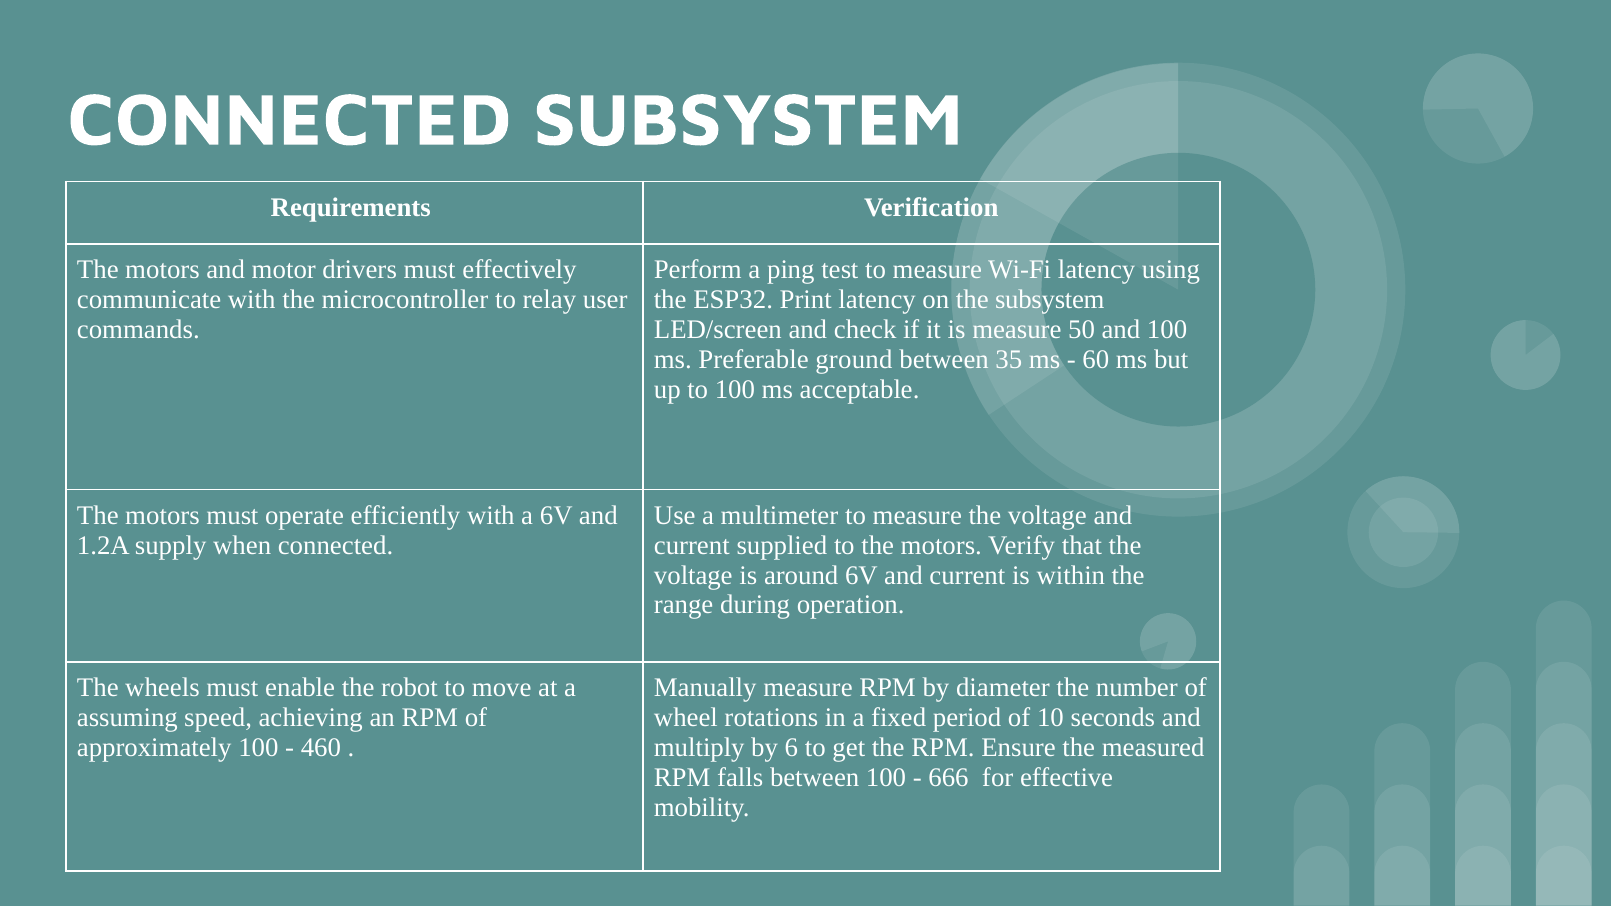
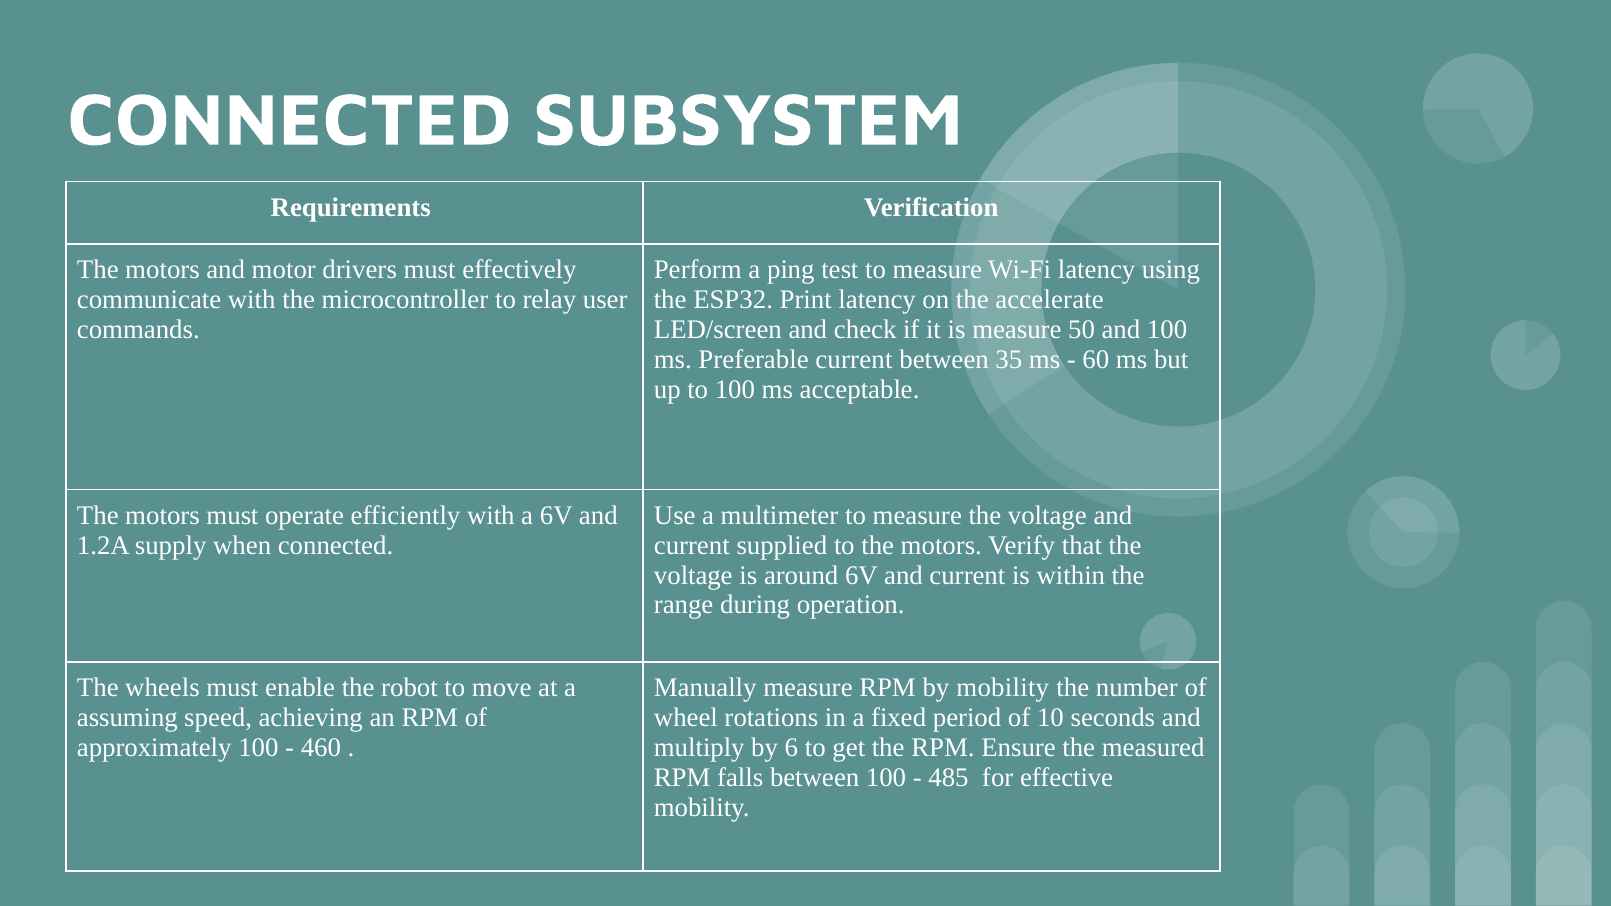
the subsystem: subsystem -> accelerate
Preferable ground: ground -> current
by diameter: diameter -> mobility
666: 666 -> 485
